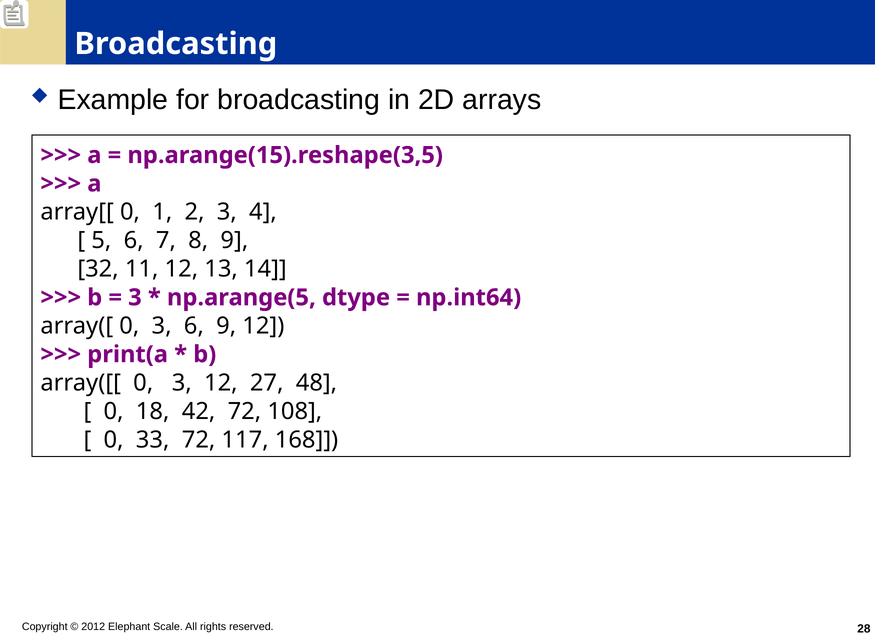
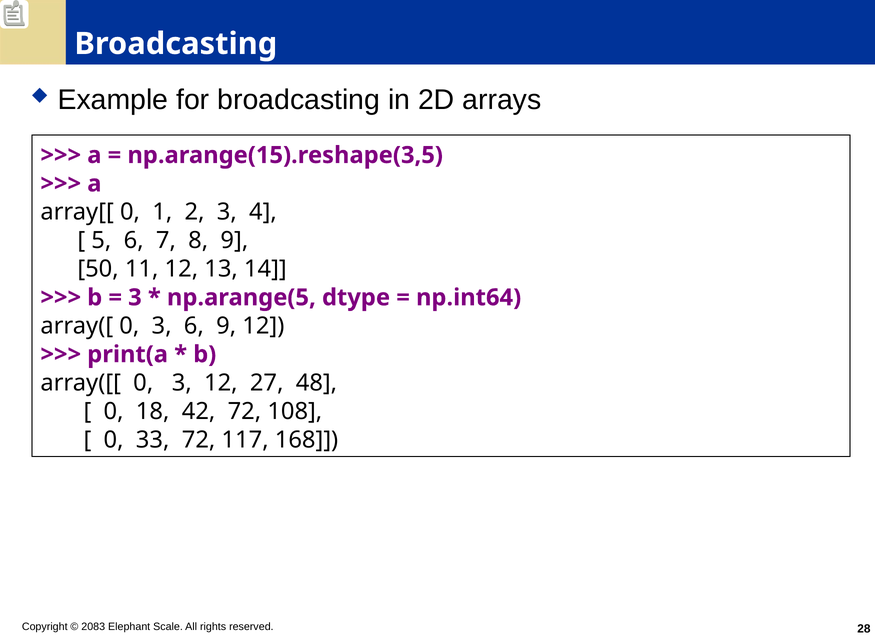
32: 32 -> 50
2012: 2012 -> 2083
